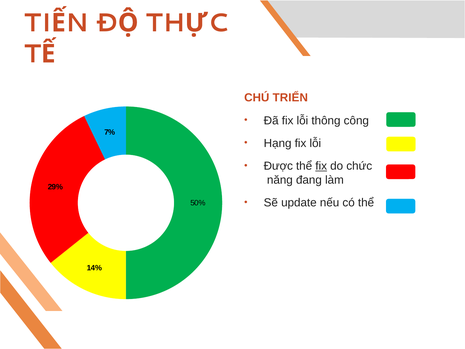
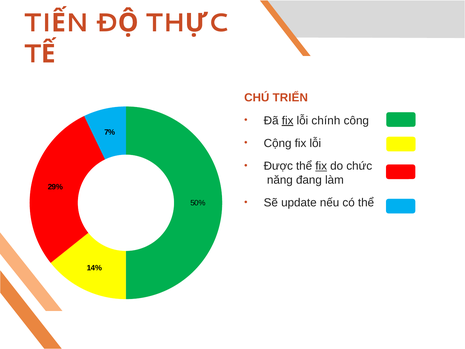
fix at (288, 120) underline: none -> present
thông: thông -> chính
Hạng: Hạng -> Cộng
